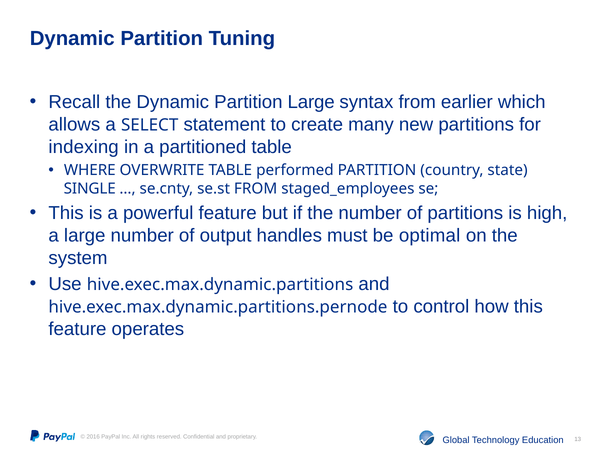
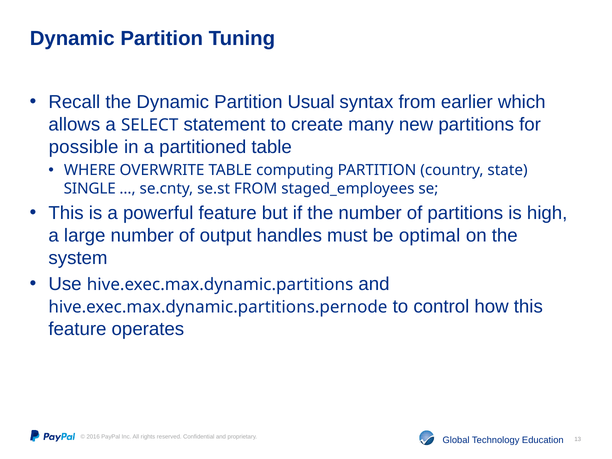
Partition Large: Large -> Usual
indexing: indexing -> possible
performed: performed -> computing
